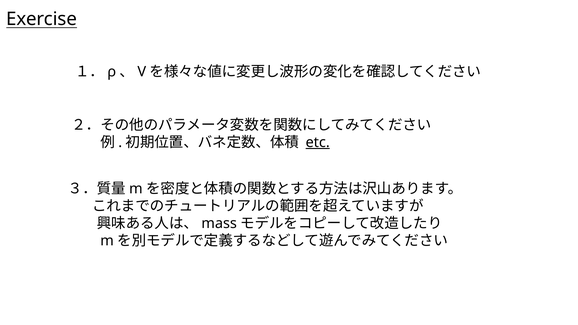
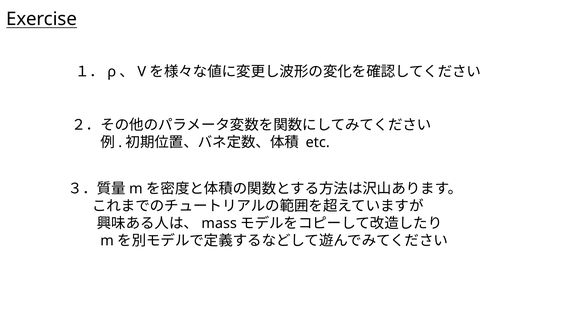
etc underline: present -> none
